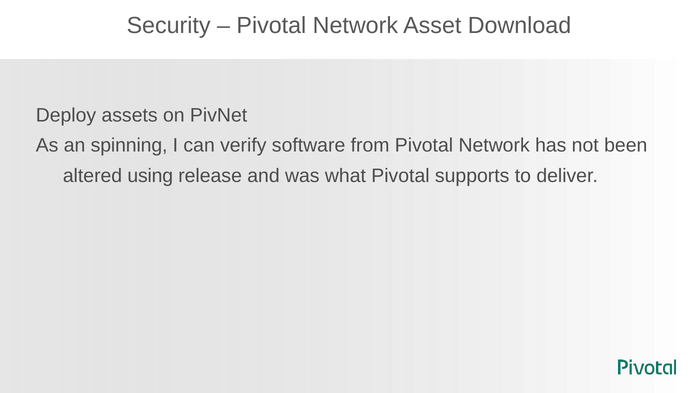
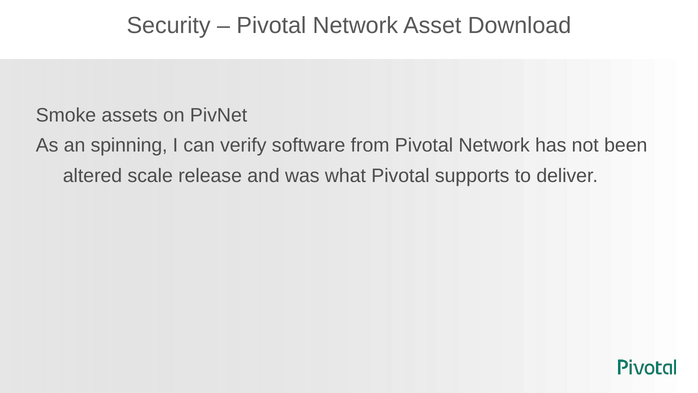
Deploy: Deploy -> Smoke
using: using -> scale
